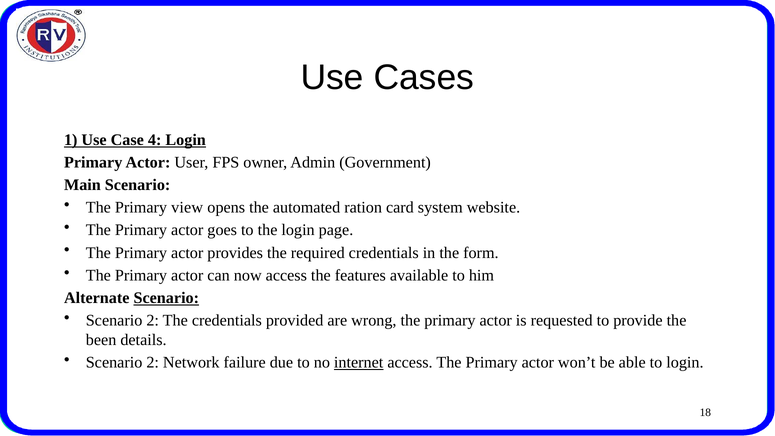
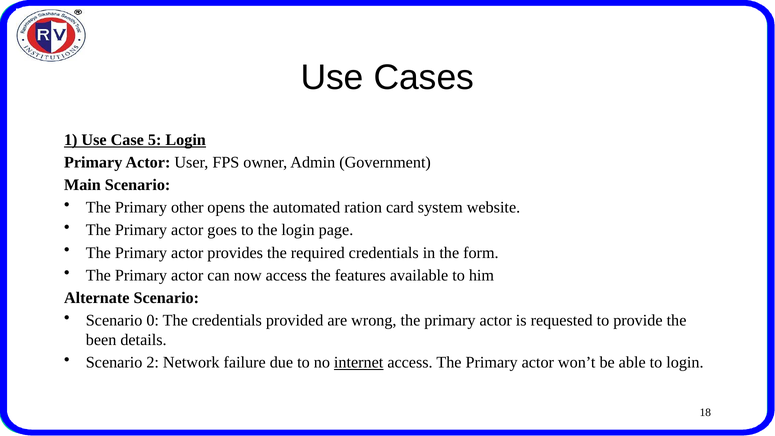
4: 4 -> 5
view: view -> other
Scenario at (166, 298) underline: present -> none
2 at (153, 321): 2 -> 0
